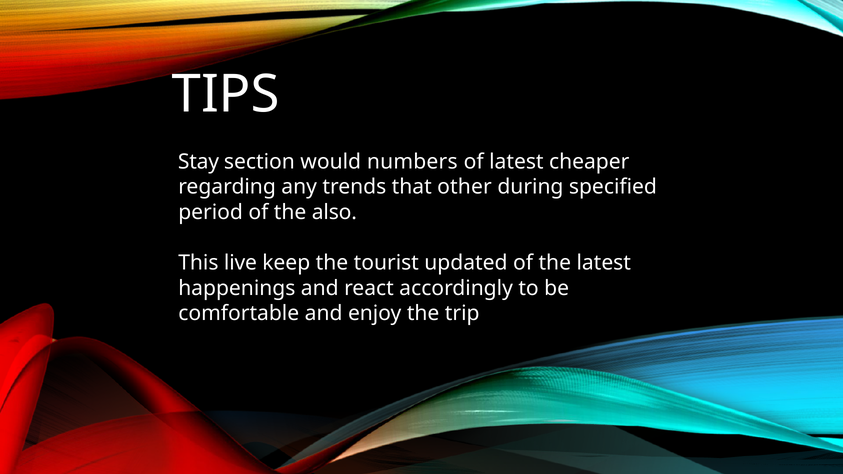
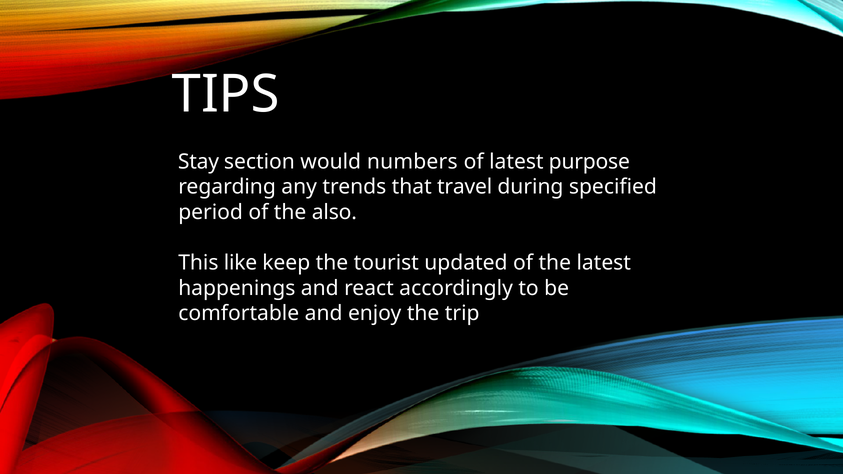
cheaper: cheaper -> purpose
other: other -> travel
live: live -> like
